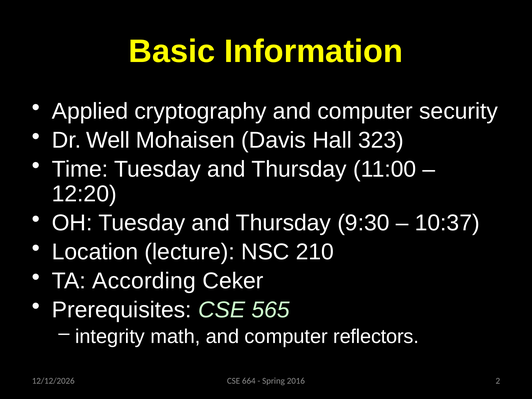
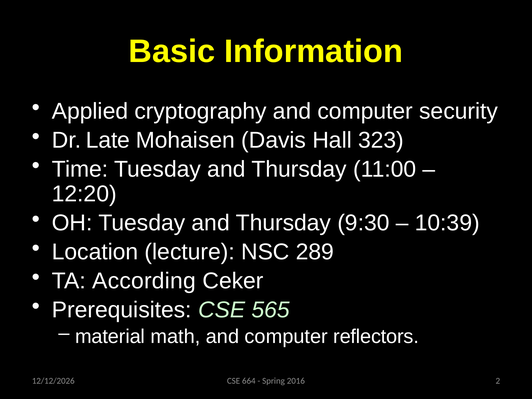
Well: Well -> Late
10:37: 10:37 -> 10:39
210: 210 -> 289
integrity: integrity -> material
